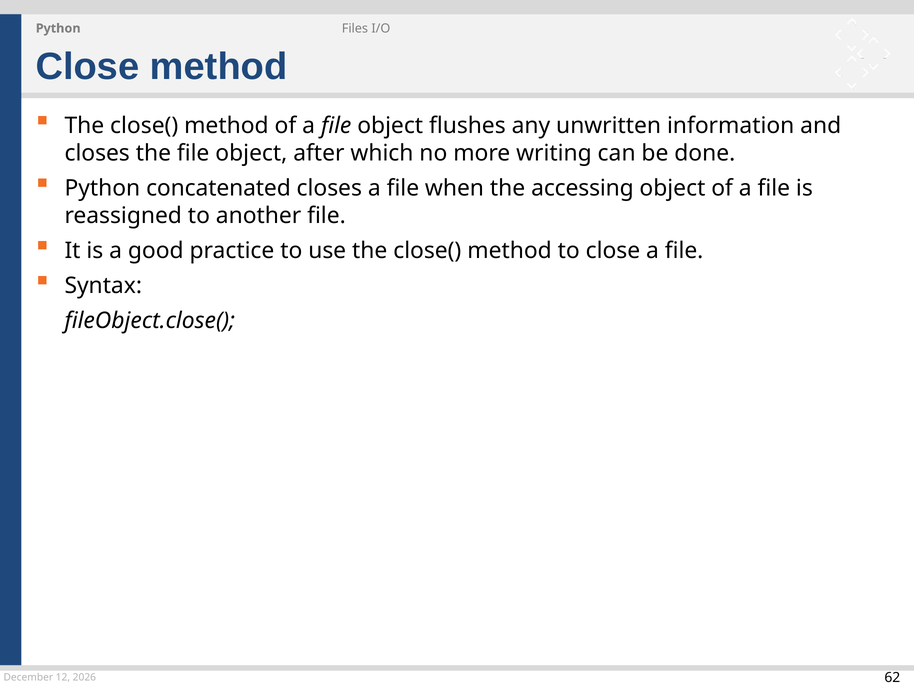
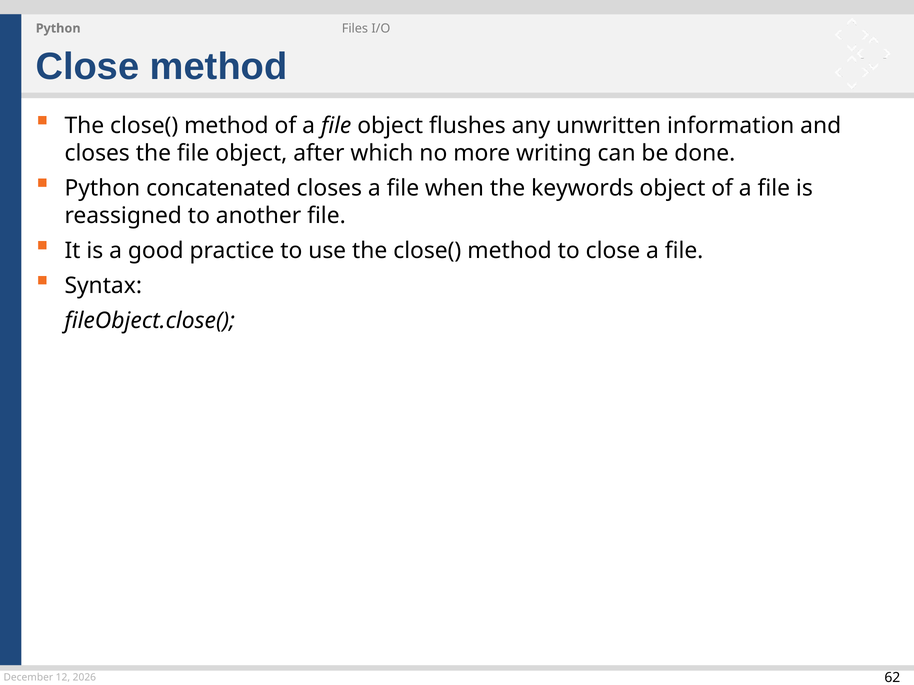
accessing: accessing -> keywords
